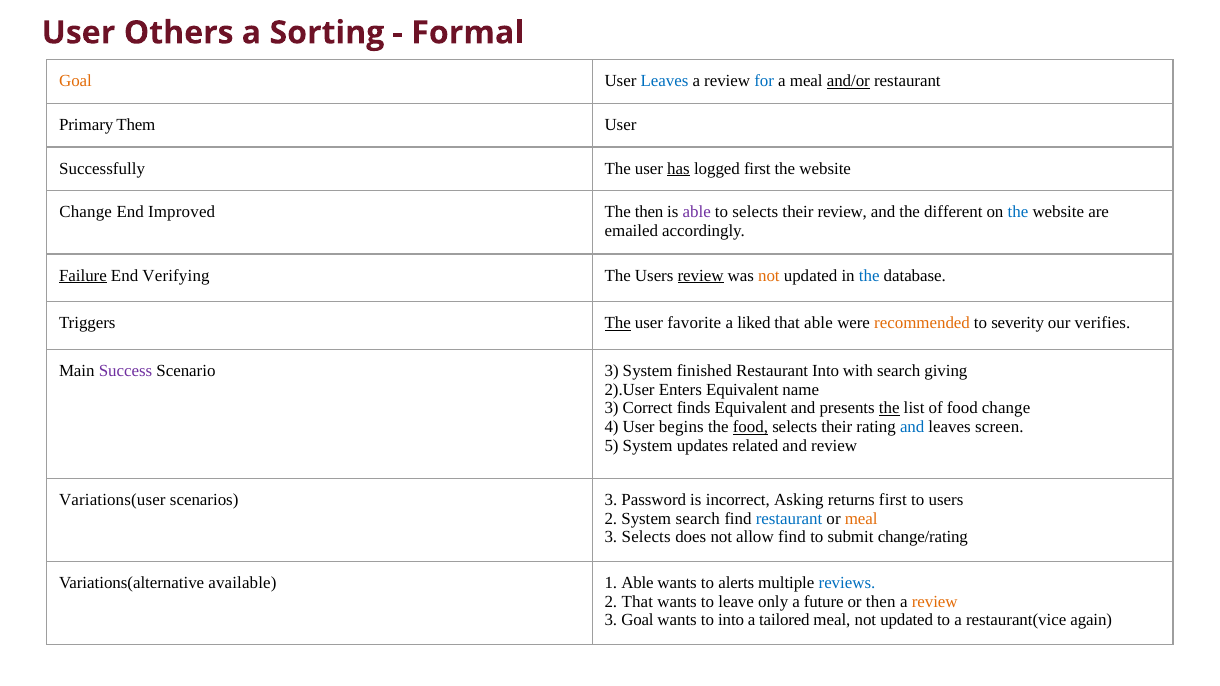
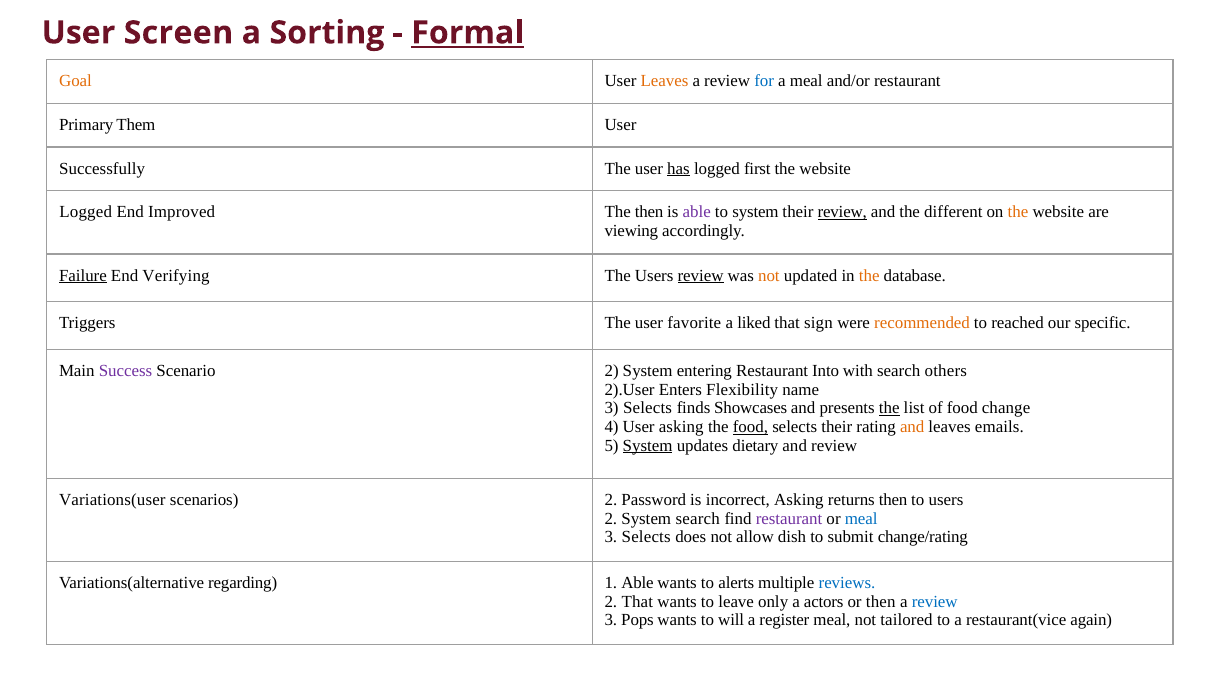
Others: Others -> Screen
Formal underline: none -> present
Leaves at (665, 81) colour: blue -> orange
and/or underline: present -> none
Change at (86, 212): Change -> Logged
to selects: selects -> system
review at (842, 212) underline: none -> present
the at (1018, 212) colour: blue -> orange
emailed: emailed -> viewing
the at (869, 276) colour: blue -> orange
The at (618, 323) underline: present -> none
that able: able -> sign
severity: severity -> reached
verifies: verifies -> specific
Scenario 3: 3 -> 2
finished: finished -> entering
giving: giving -> others
Enters Equivalent: Equivalent -> Flexibility
Correct at (648, 408): Correct -> Selects
finds Equivalent: Equivalent -> Showcases
User begins: begins -> asking
and at (912, 427) colour: blue -> orange
screen: screen -> emails
System at (648, 446) underline: none -> present
related: related -> dietary
scenarios 3: 3 -> 2
returns first: first -> then
restaurant at (789, 519) colour: blue -> purple
meal at (861, 519) colour: orange -> blue
allow find: find -> dish
available: available -> regarding
future: future -> actors
review at (935, 602) colour: orange -> blue
3 Goal: Goal -> Pops
to into: into -> will
tailored: tailored -> register
meal not updated: updated -> tailored
